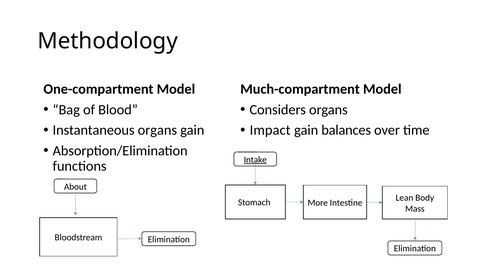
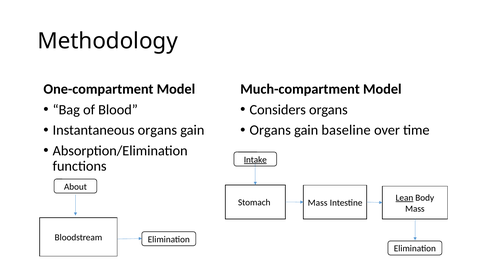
Impact at (270, 130): Impact -> Organs
balances: balances -> baseline
Lean underline: none -> present
Stomach More: More -> Mass
